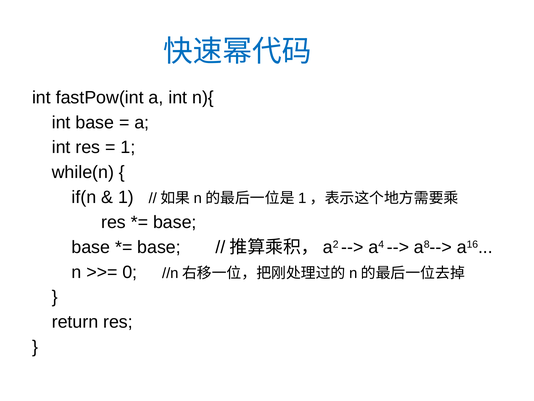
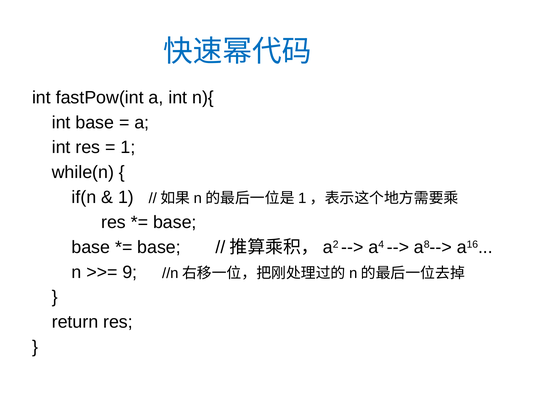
0: 0 -> 9
